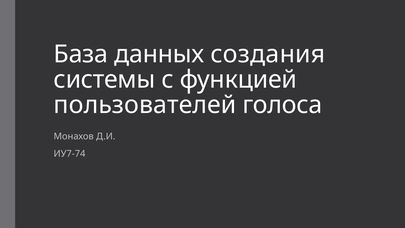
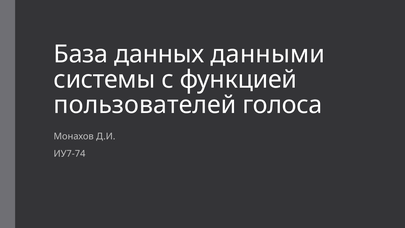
создания: создания -> данными
